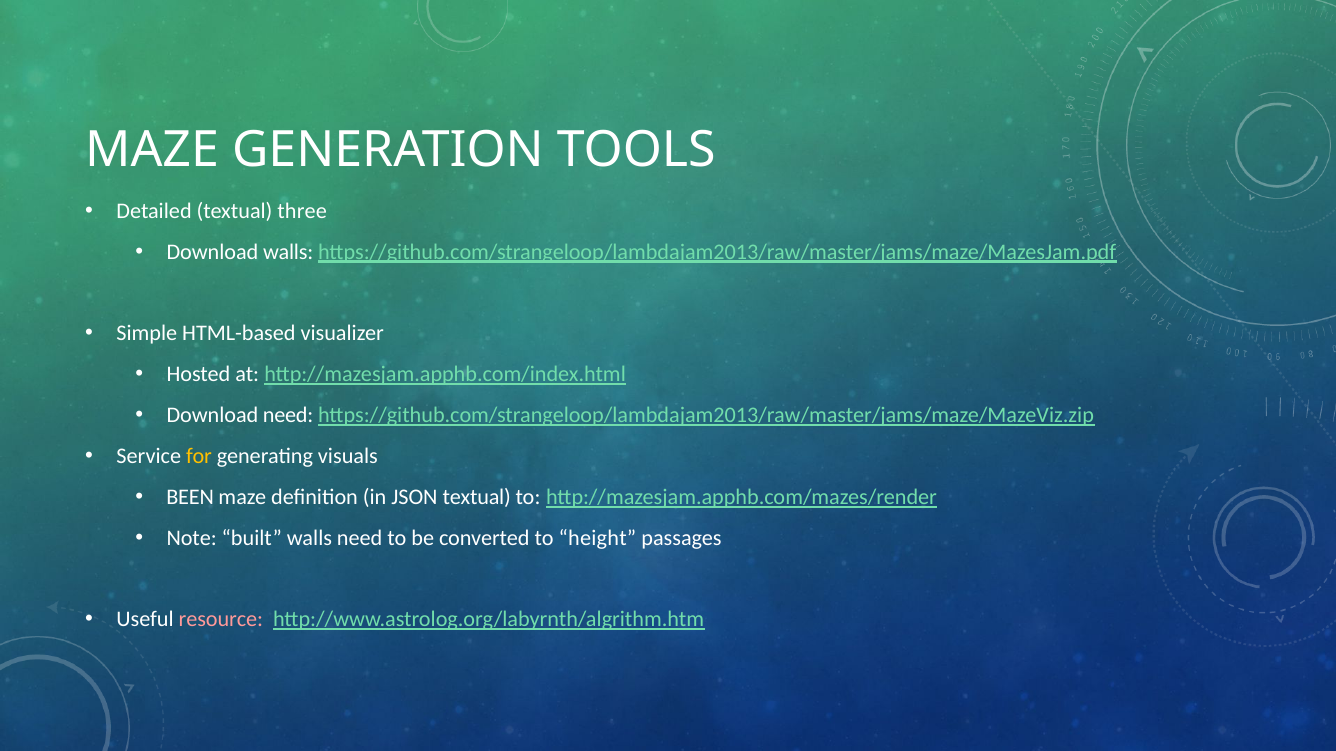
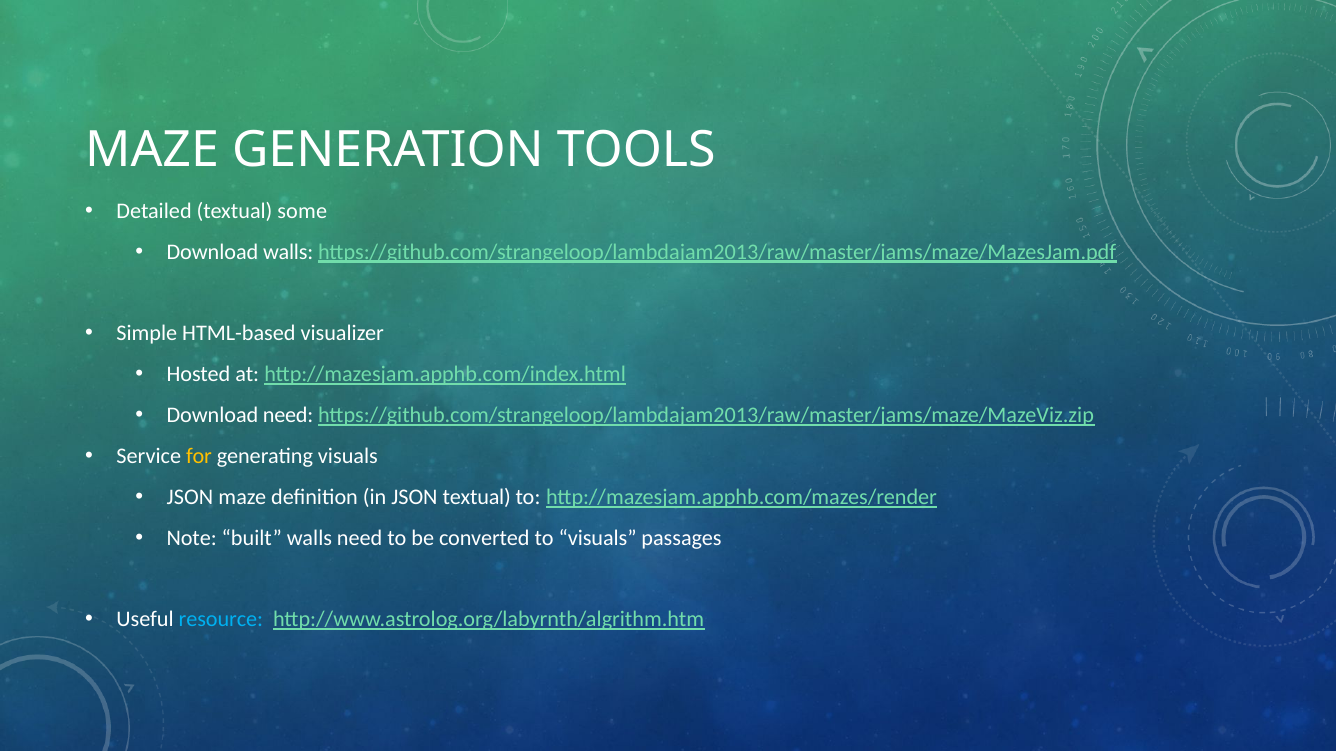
three: three -> some
BEEN at (190, 497): BEEN -> JSON
to height: height -> visuals
resource colour: pink -> light blue
